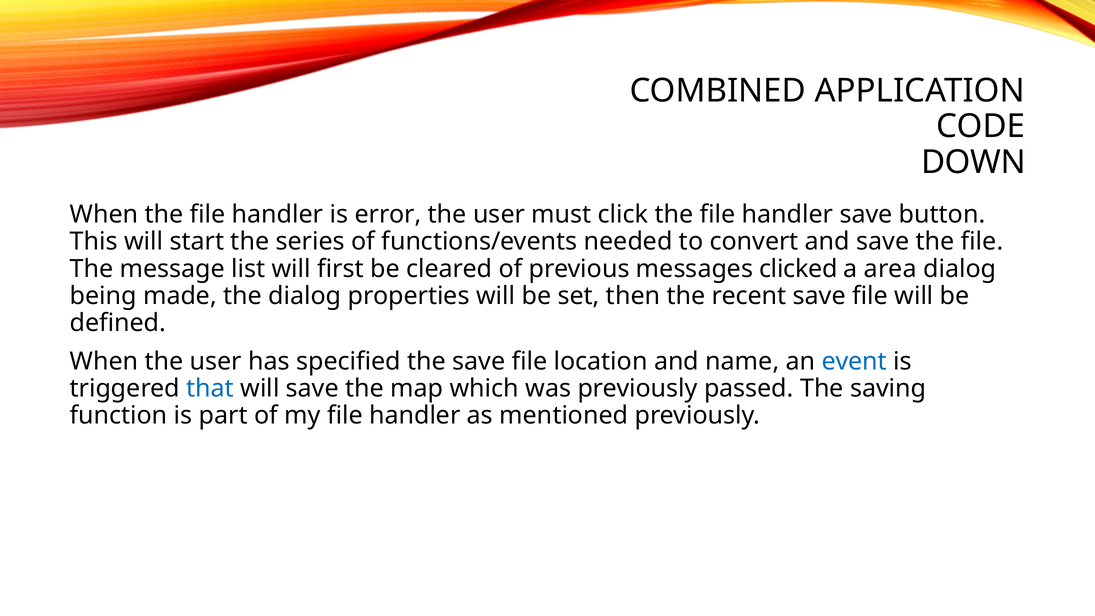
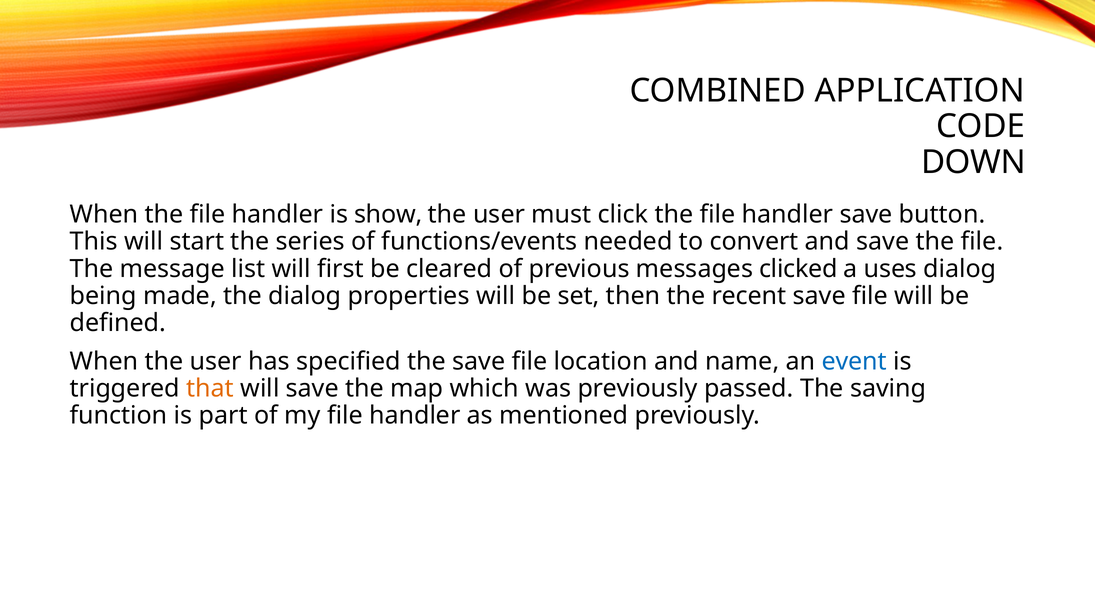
error: error -> show
area: area -> uses
that colour: blue -> orange
